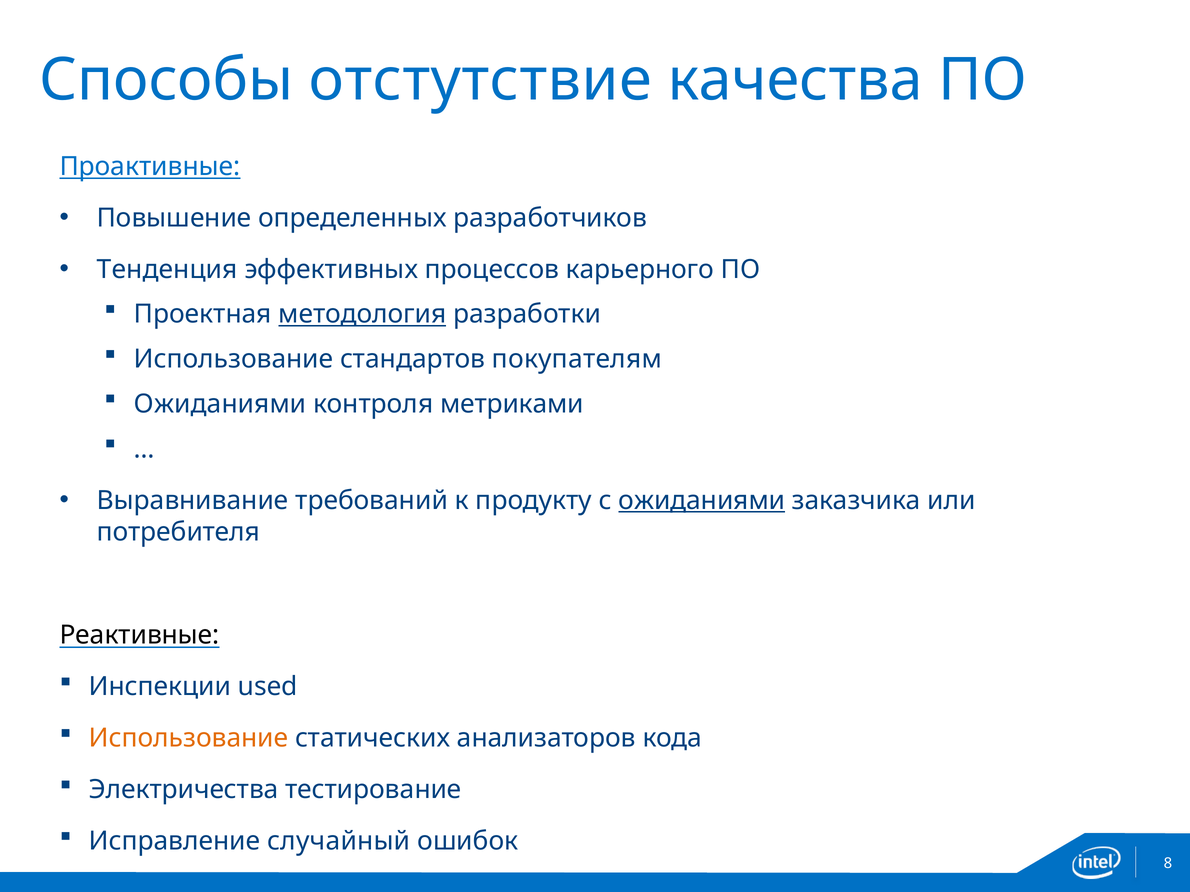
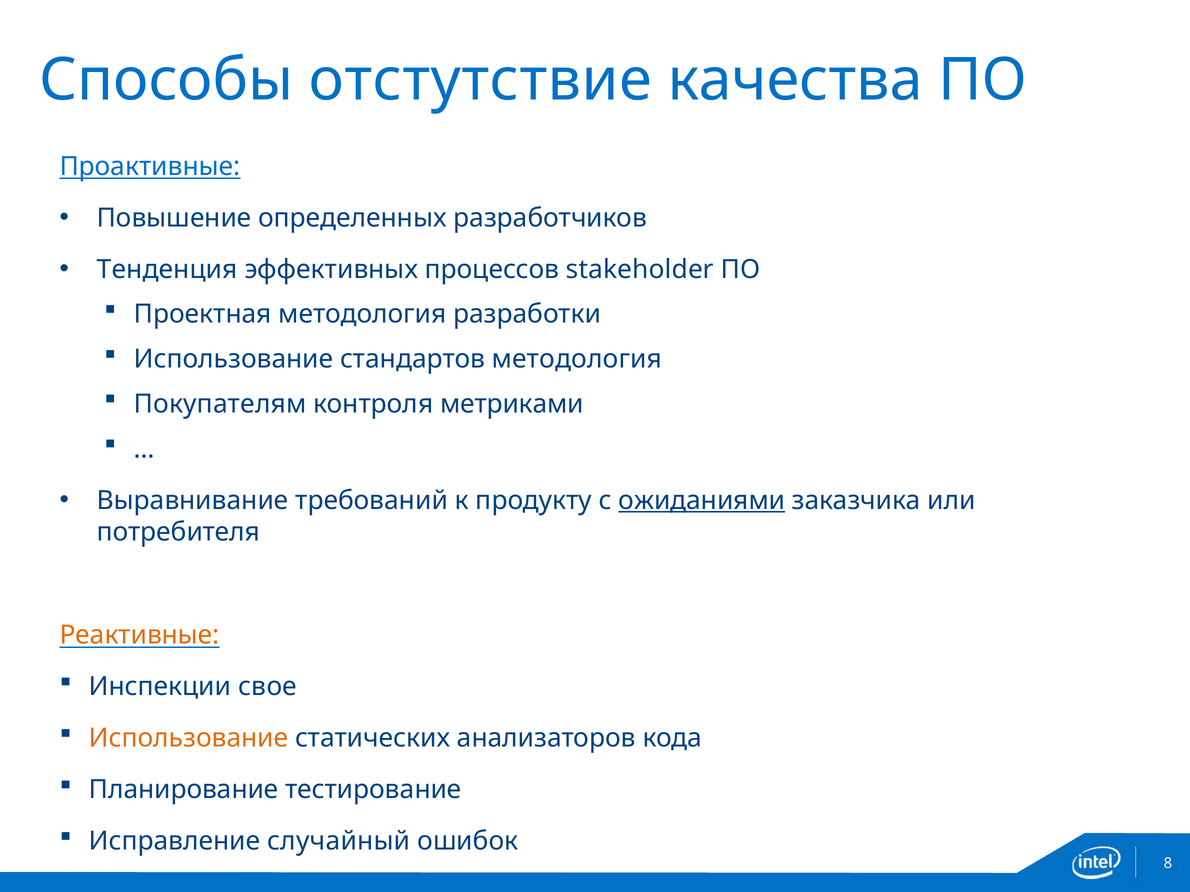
карьерного: карьерного -> stakeholder
методология at (362, 314) underline: present -> none
стандартов покупателям: покупателям -> методология
Ожиданиями at (220, 404): Ожиданиями -> Покупателям
Реактивные colour: black -> orange
used: used -> свое
Электричества: Электричества -> Планирование
